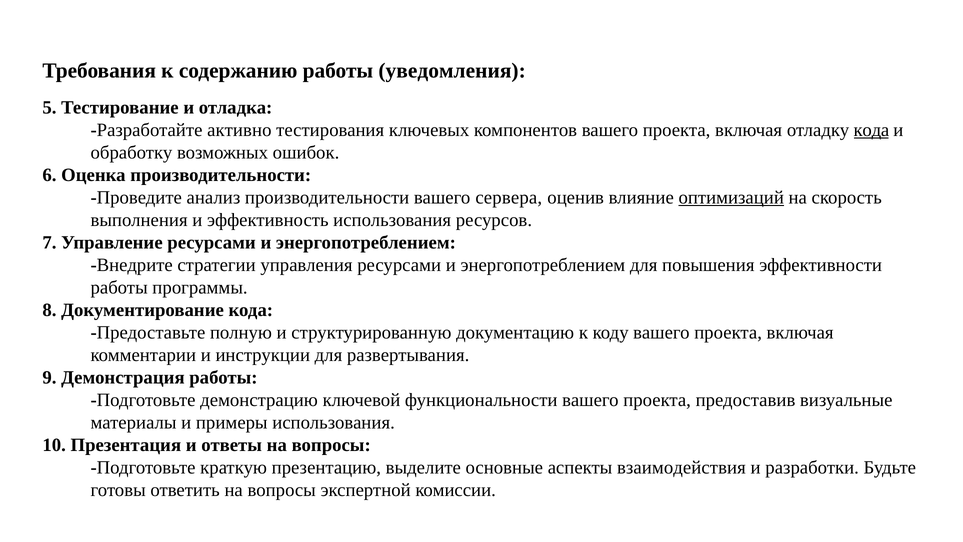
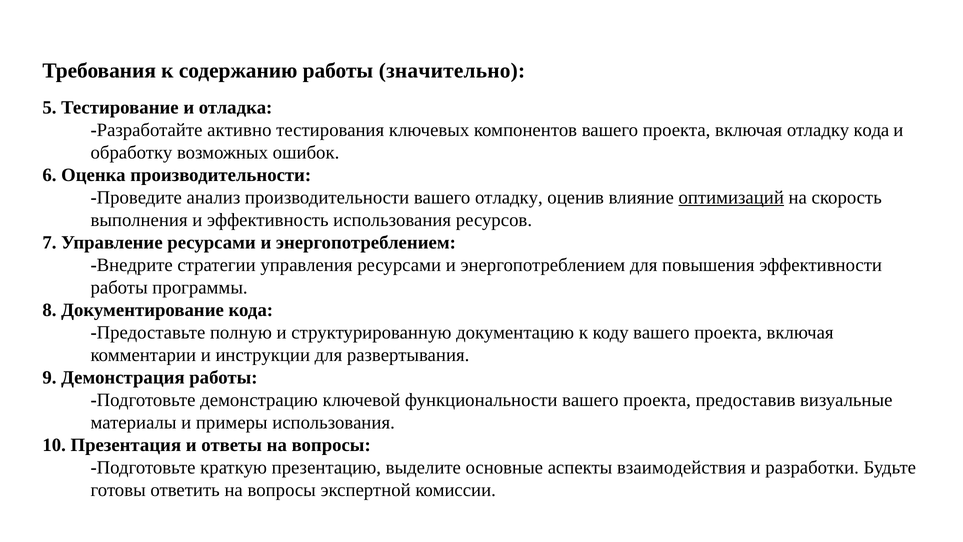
уведомления: уведомления -> значительно
кода at (871, 130) underline: present -> none
вашего сервера: сервера -> отладку
